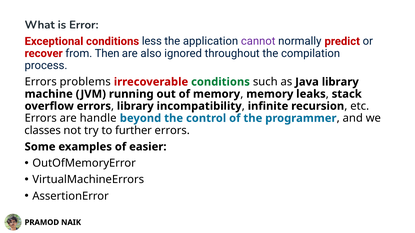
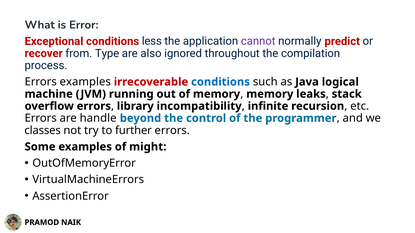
Then: Then -> Type
Errors problems: problems -> examples
conditions at (220, 82) colour: green -> blue
Java library: library -> logical
easier: easier -> might
